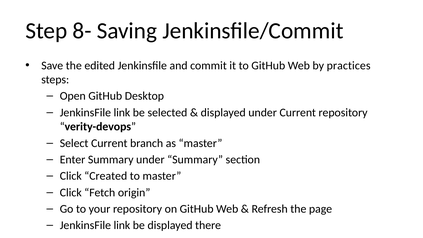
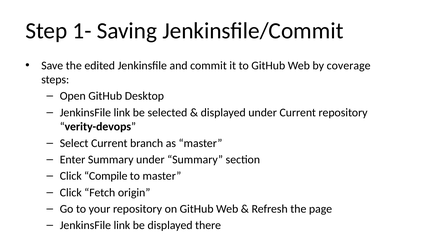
8-: 8- -> 1-
practices: practices -> coverage
Created: Created -> Compile
